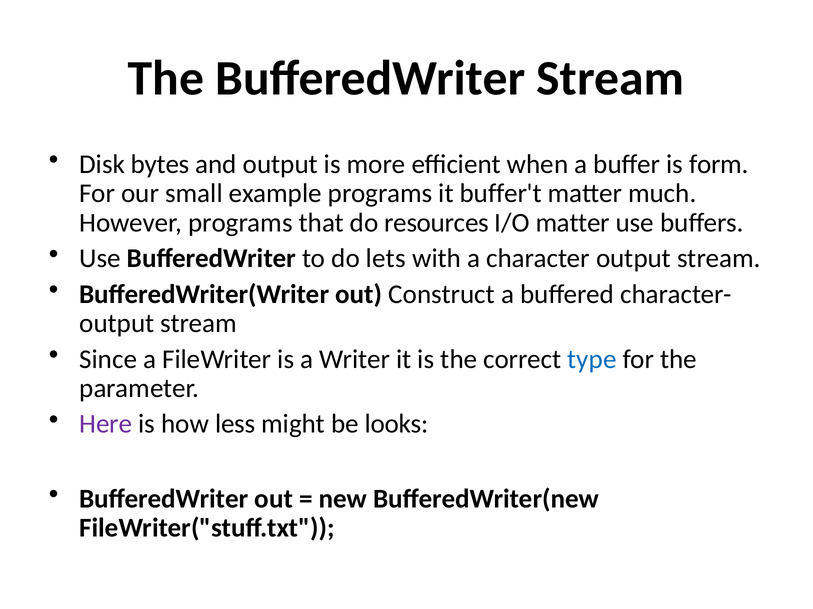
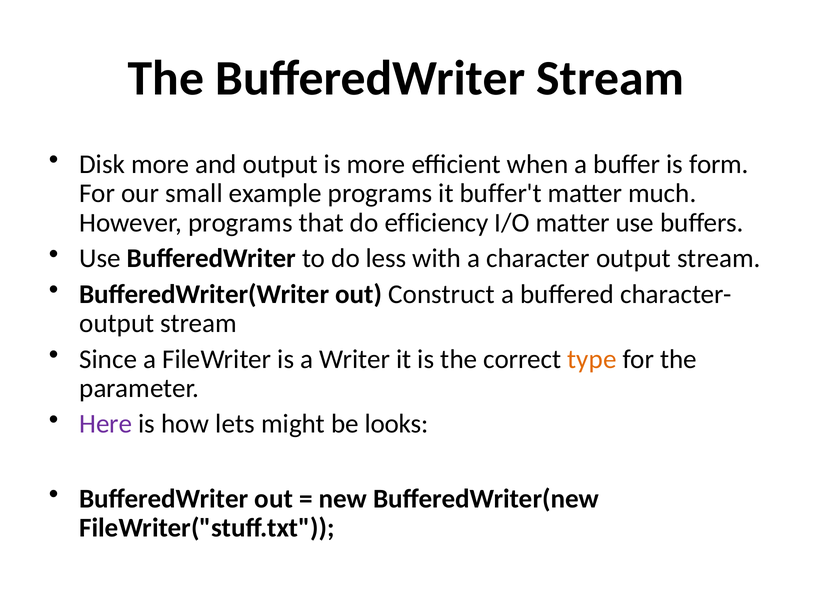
Disk bytes: bytes -> more
resources: resources -> efficiency
lets: lets -> less
type colour: blue -> orange
less: less -> lets
